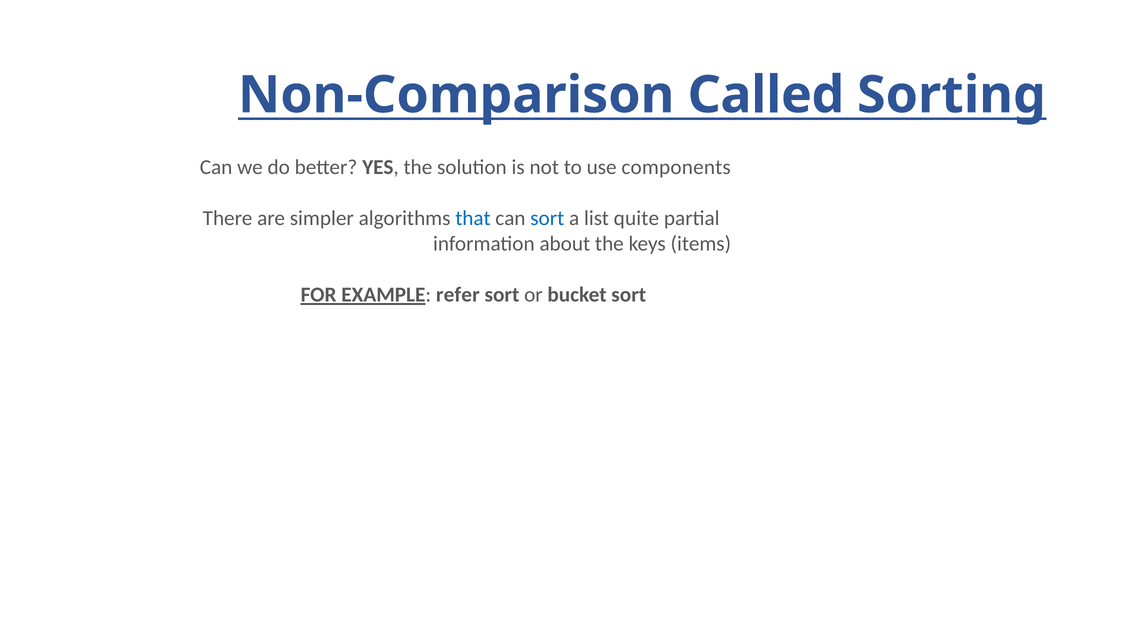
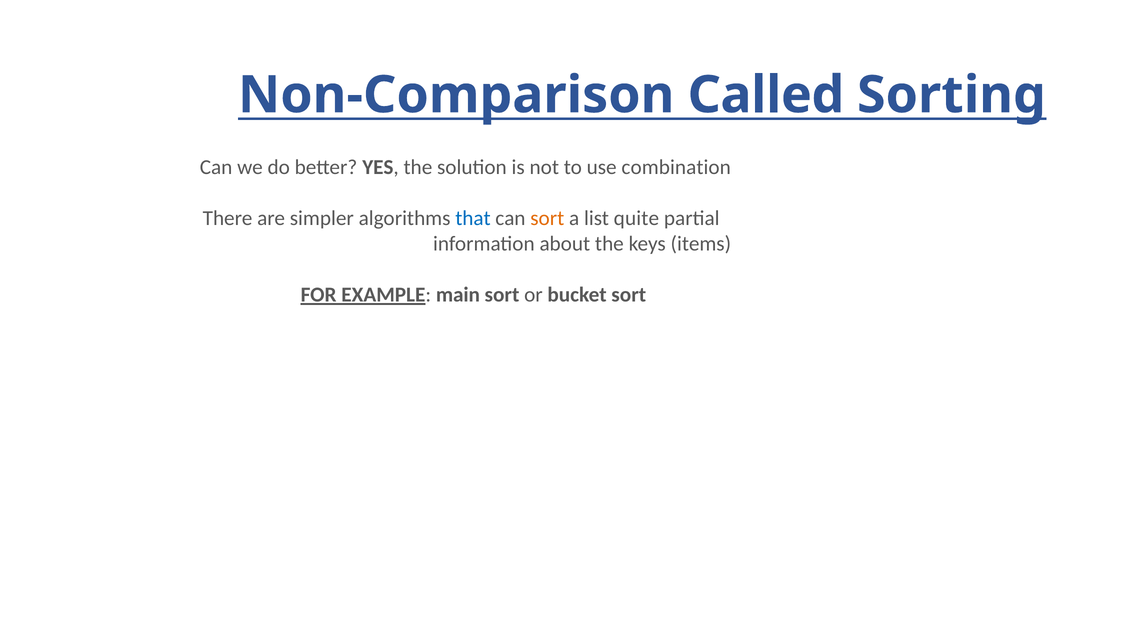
components: components -> combination
sort at (547, 218) colour: blue -> orange
refer: refer -> main
